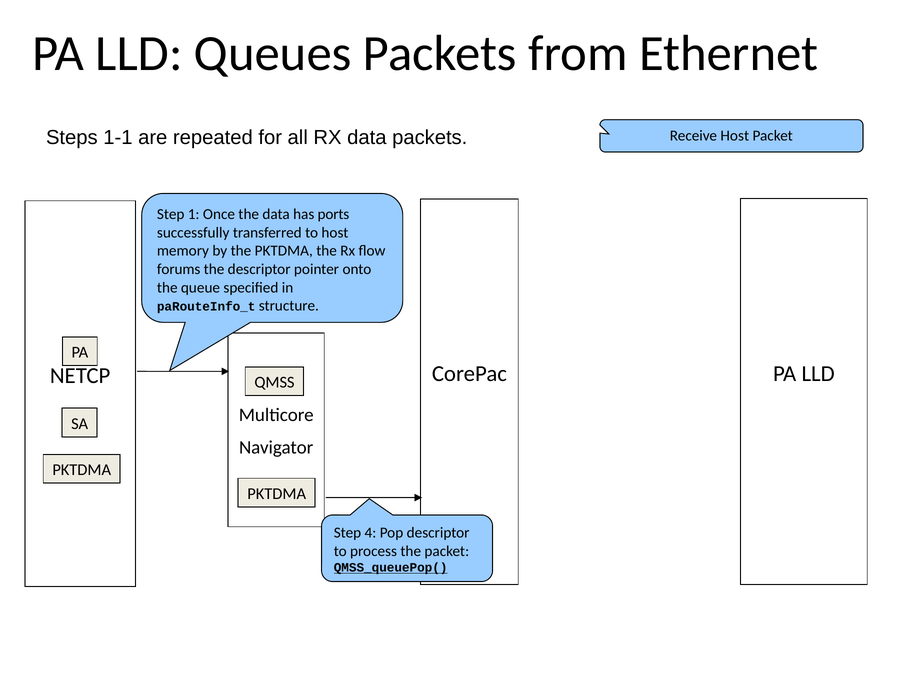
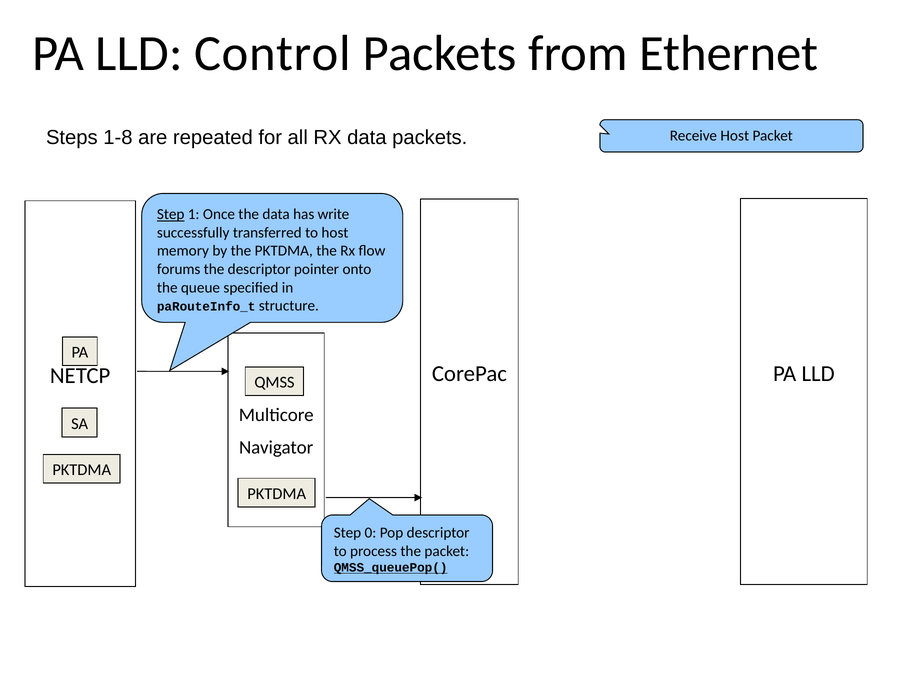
Queues: Queues -> Control
1-1: 1-1 -> 1-8
Step at (171, 214) underline: none -> present
ports: ports -> write
4: 4 -> 0
